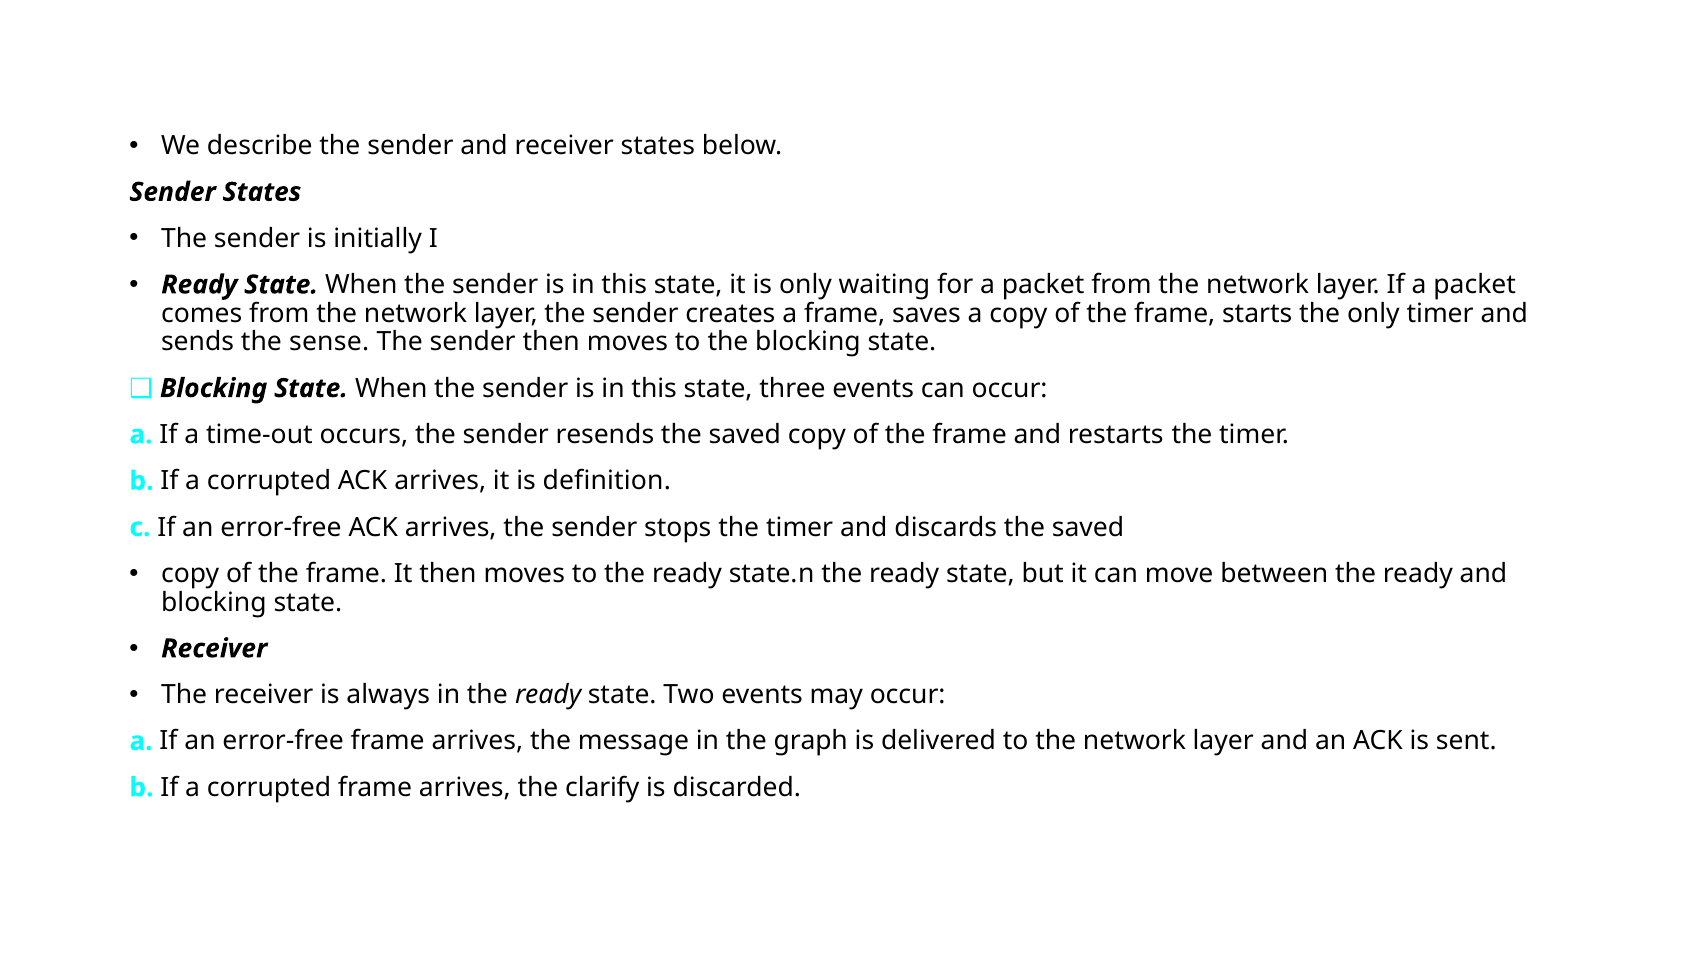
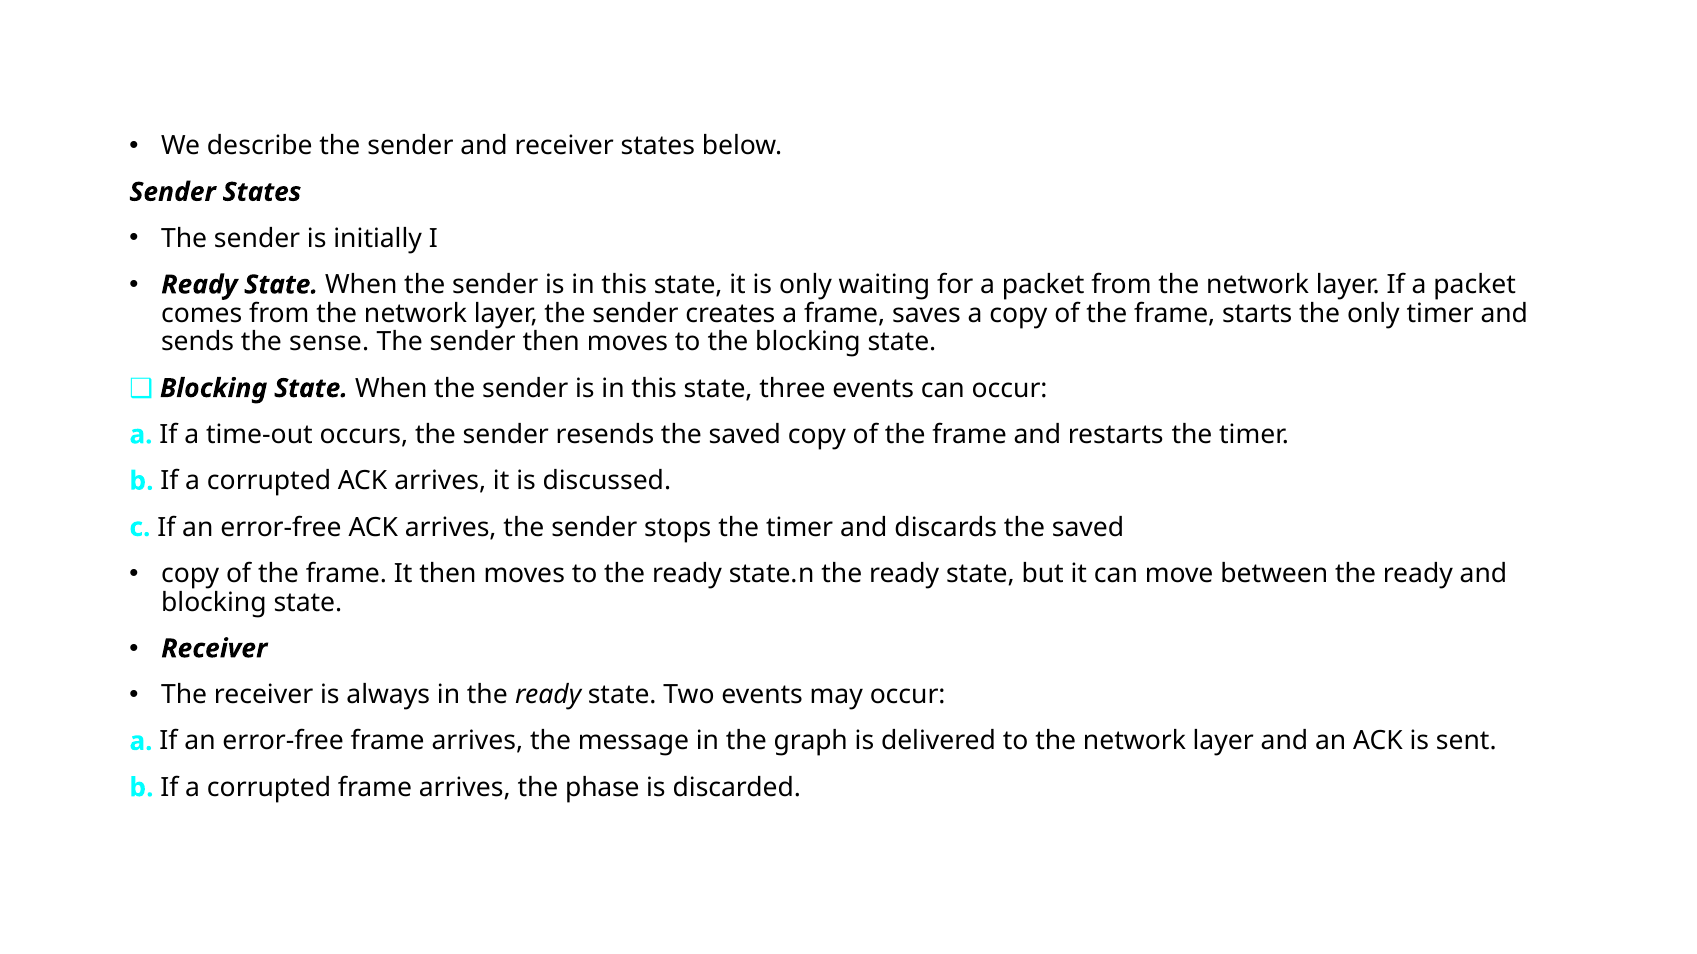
definition: definition -> discussed
clarify: clarify -> phase
